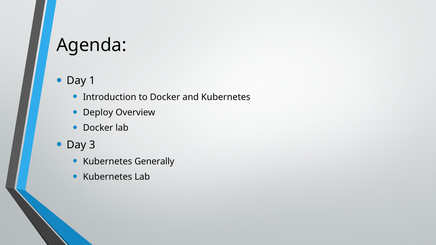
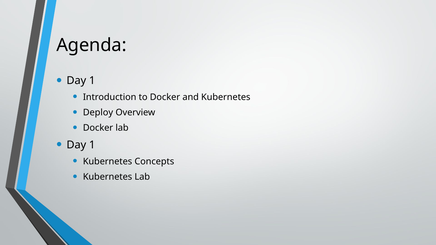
3 at (92, 145): 3 -> 1
Generally: Generally -> Concepts
